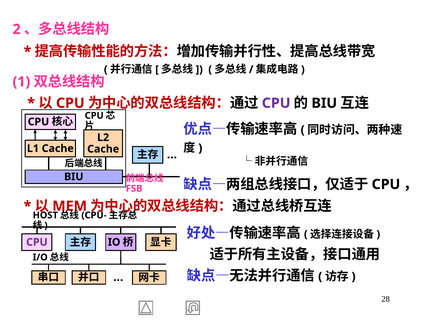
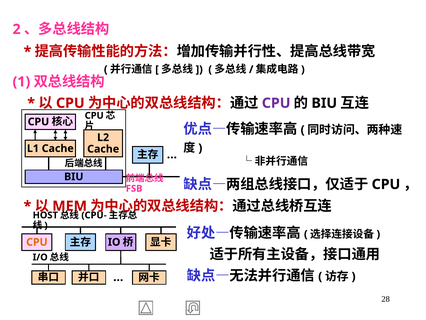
CPU at (37, 242) colour: purple -> orange
